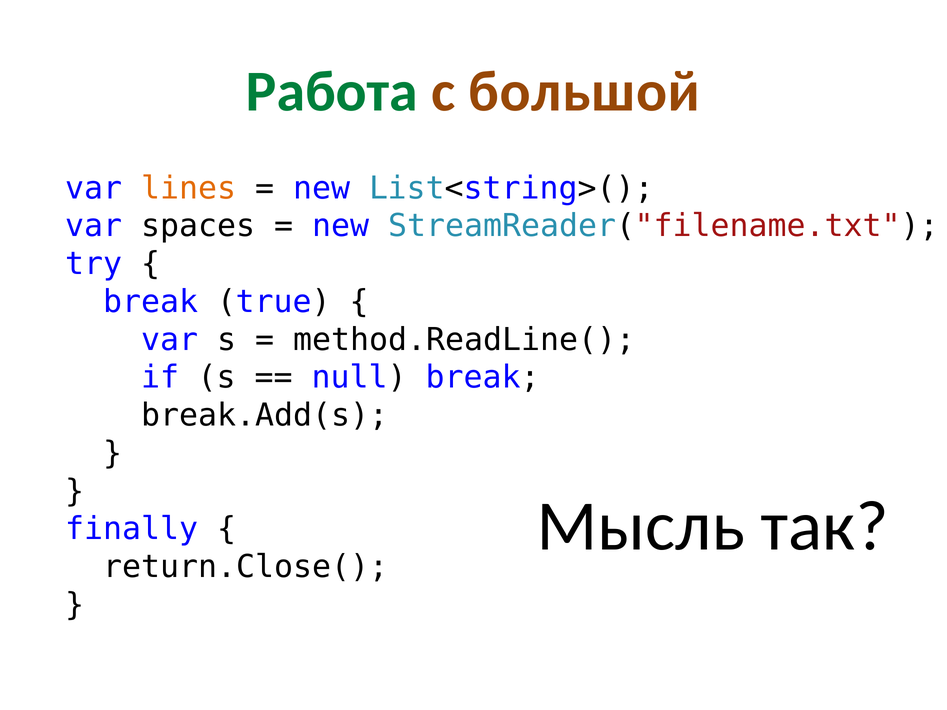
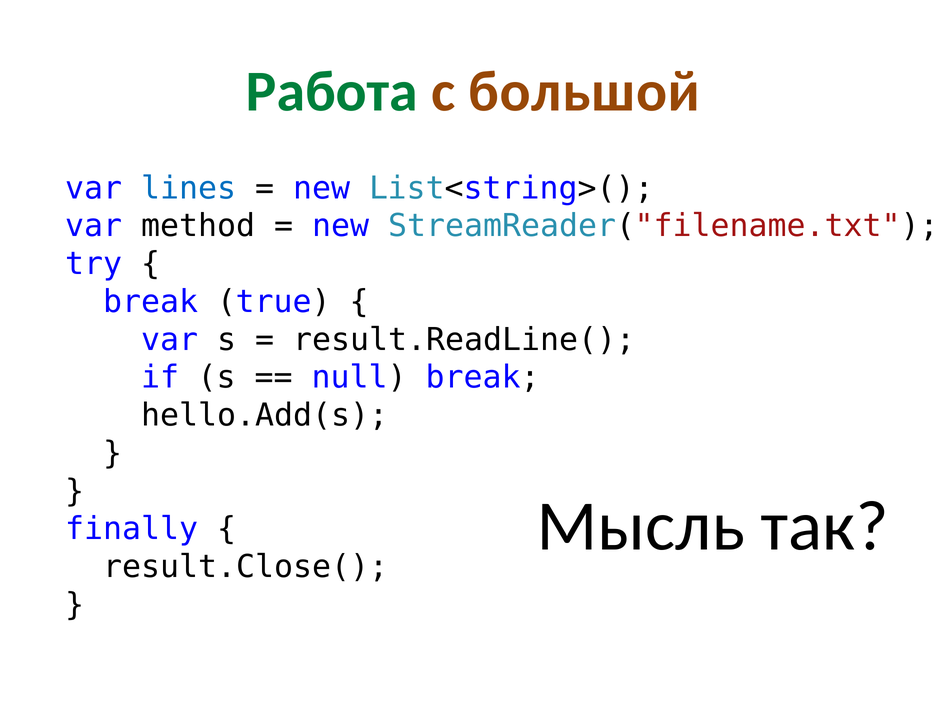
lines colour: orange -> blue
spaces: spaces -> method
method.ReadLine(: method.ReadLine( -> result.ReadLine(
break.Add(s: break.Add(s -> hello.Add(s
return.Close(: return.Close( -> result.Close(
